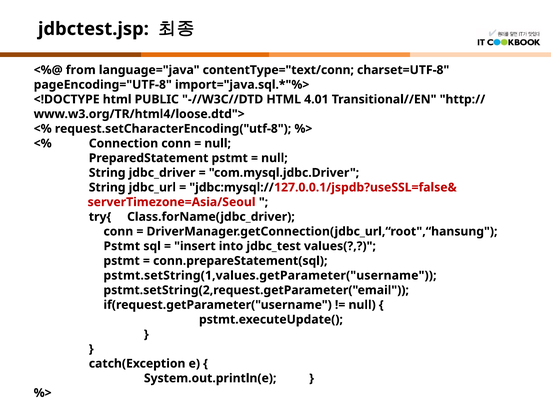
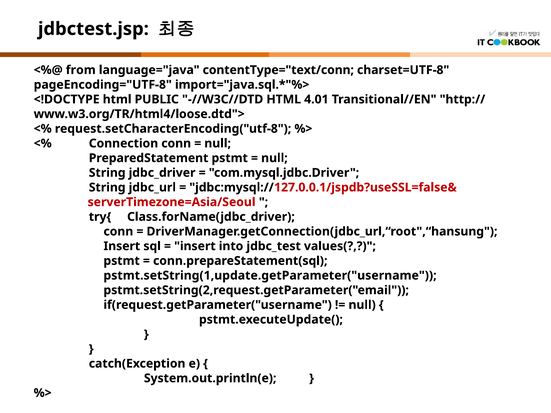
Pstmt at (122, 246): Pstmt -> Insert
pstmt.setString(1,values.getParameter("username: pstmt.setString(1,values.getParameter("username -> pstmt.setString(1,update.getParameter("username
